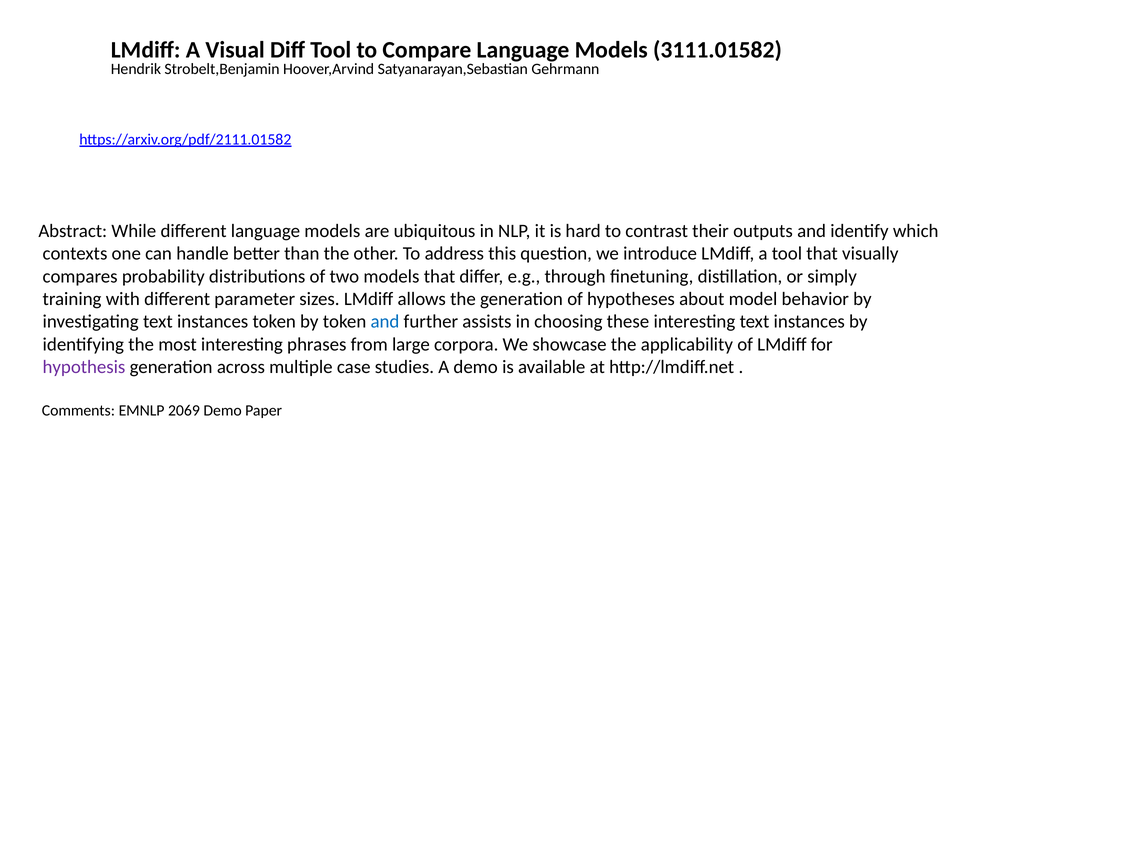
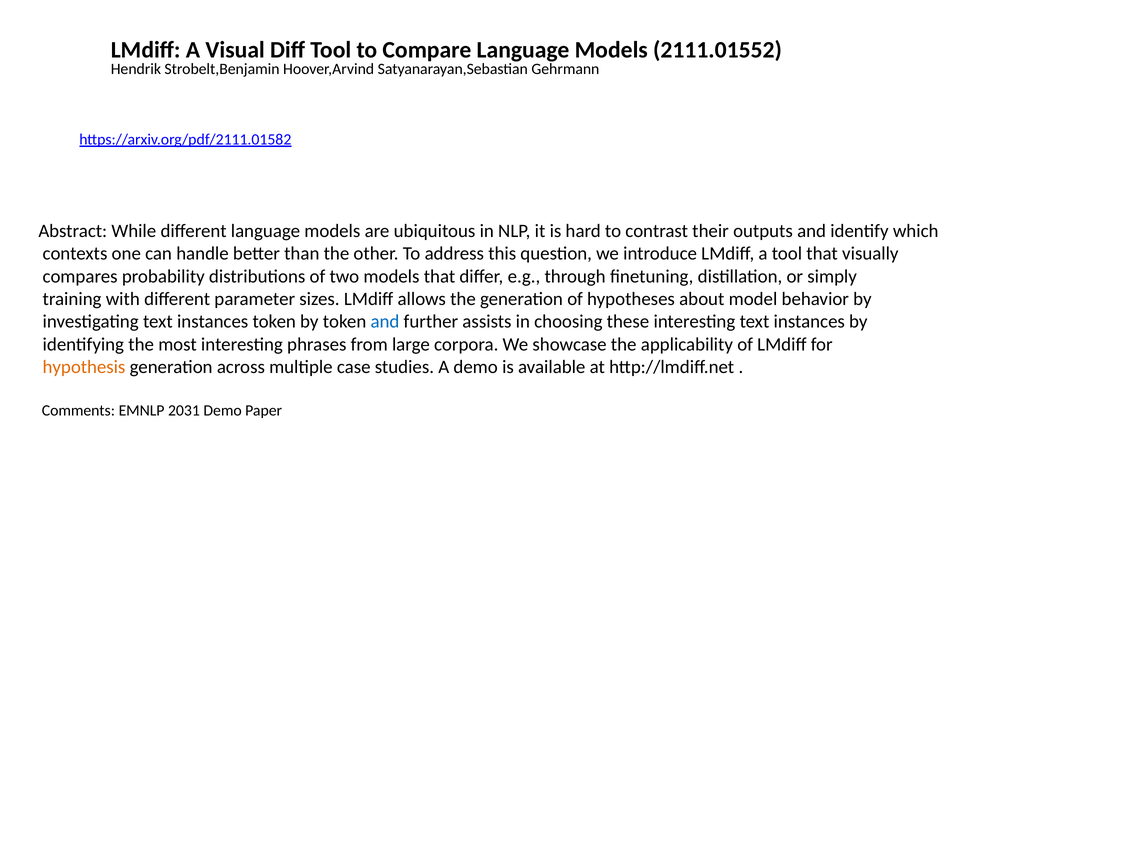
3111.01582: 3111.01582 -> 2111.01552
hypothesis colour: purple -> orange
2069: 2069 -> 2031
